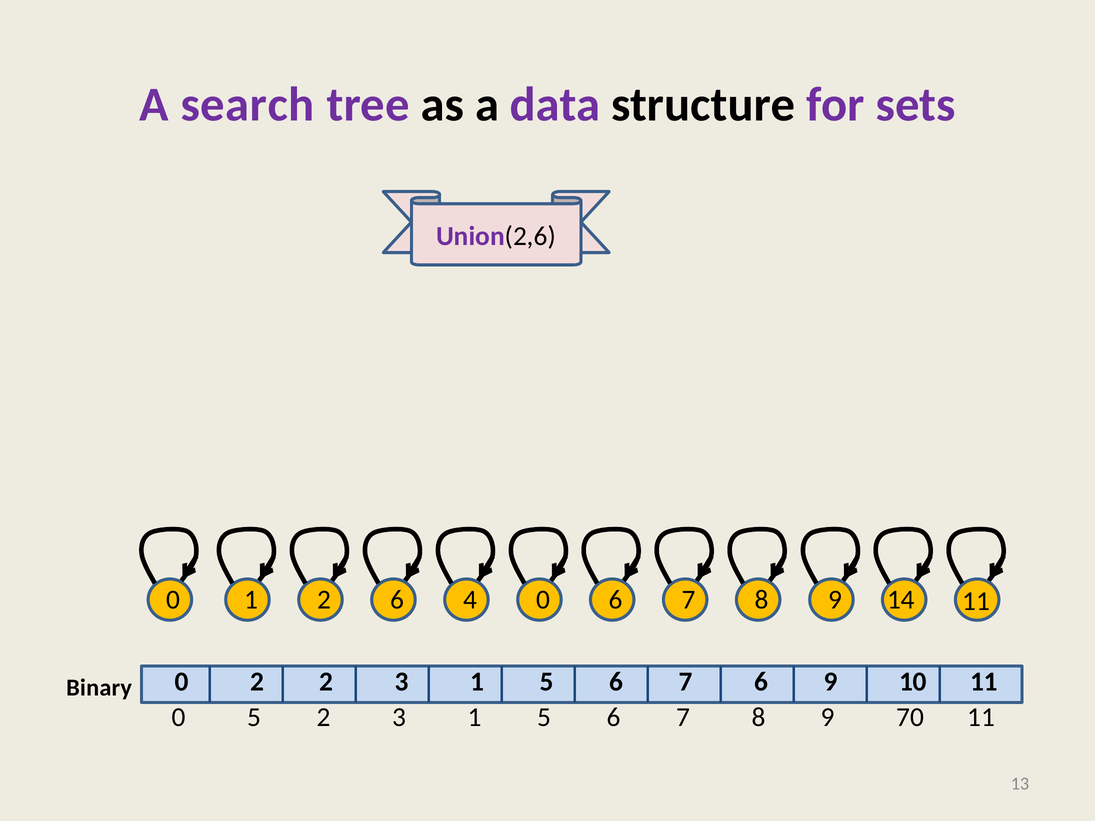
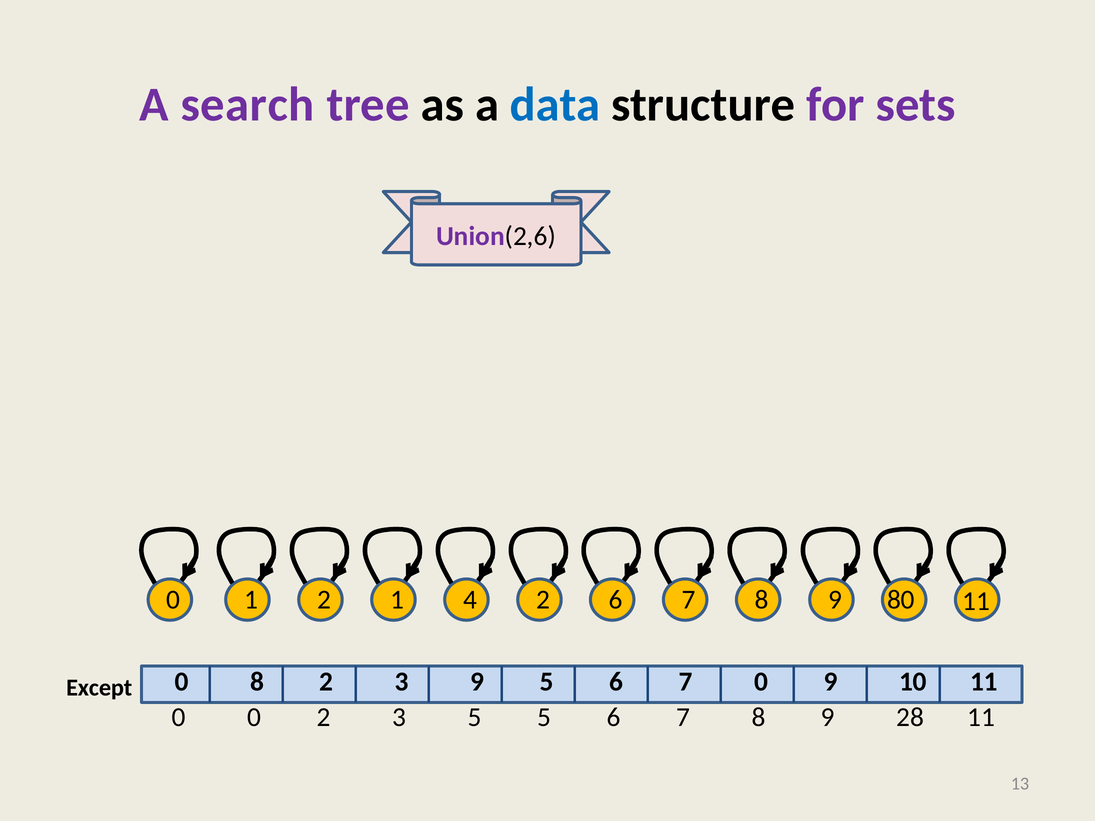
data colour: purple -> blue
2 6: 6 -> 1
4 0: 0 -> 2
14: 14 -> 80
Binary: Binary -> Except
0 2: 2 -> 8
1 at (477, 682): 1 -> 9
7 6: 6 -> 0
0 5: 5 -> 0
1 at (475, 717): 1 -> 5
70: 70 -> 28
